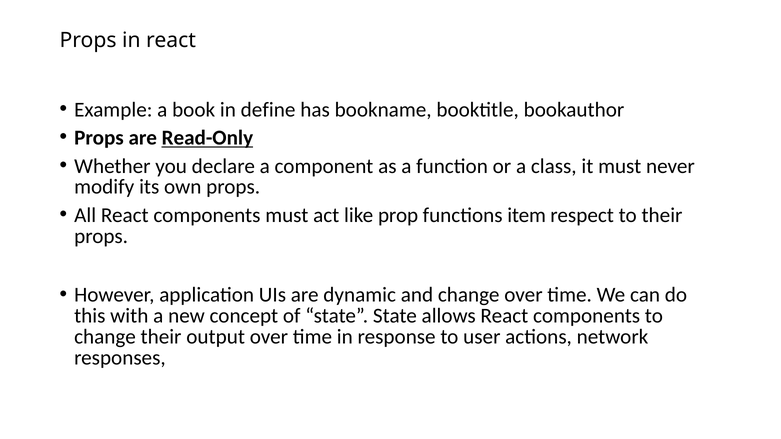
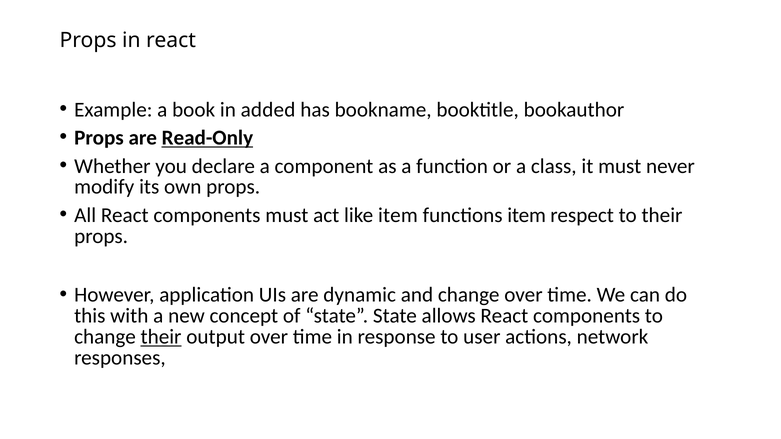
define: define -> added
like prop: prop -> item
their at (161, 337) underline: none -> present
